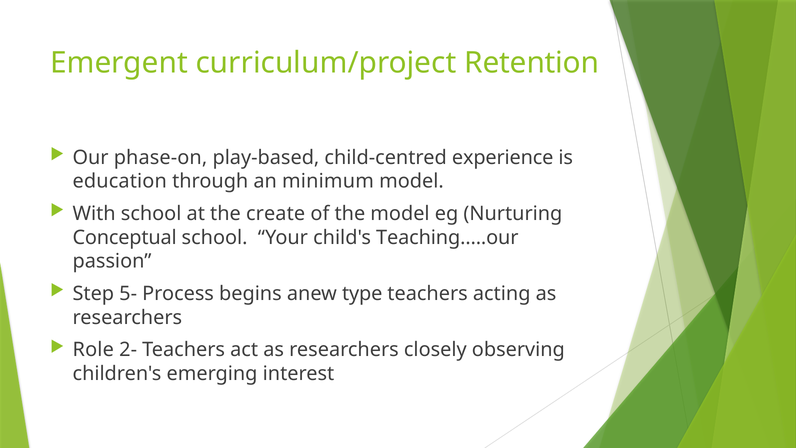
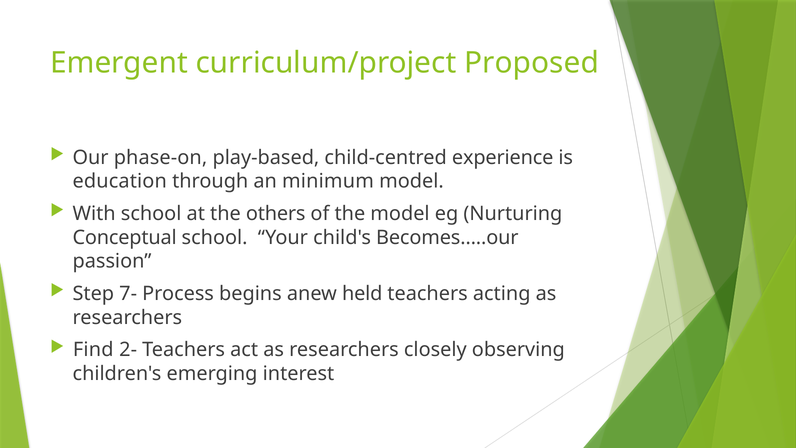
Retention: Retention -> Proposed
create: create -> others
Teaching…..our: Teaching…..our -> Becomes…..our
5-: 5- -> 7-
type: type -> held
Role: Role -> Find
